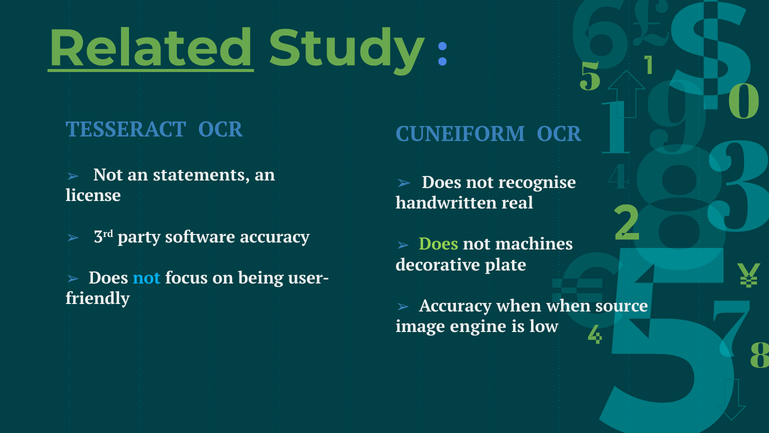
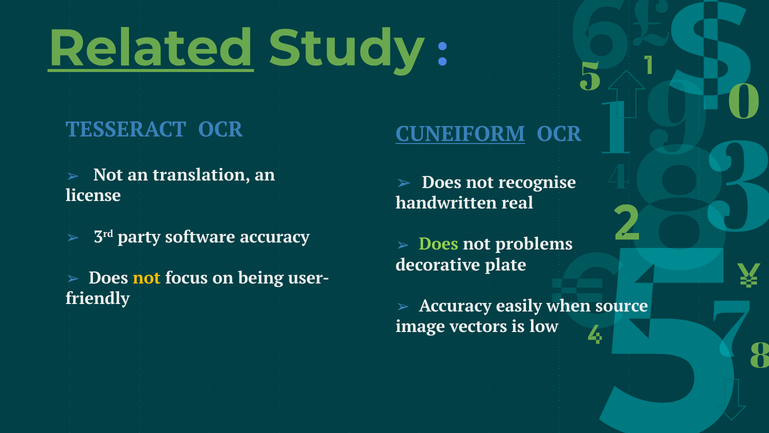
CUNEIFORM underline: none -> present
statements: statements -> translation
machines: machines -> problems
not at (147, 278) colour: light blue -> yellow
Accuracy when: when -> easily
engine: engine -> vectors
